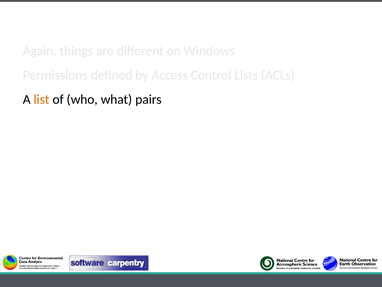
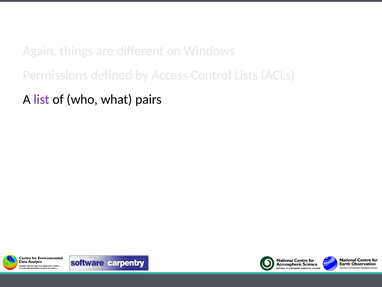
list colour: orange -> purple
